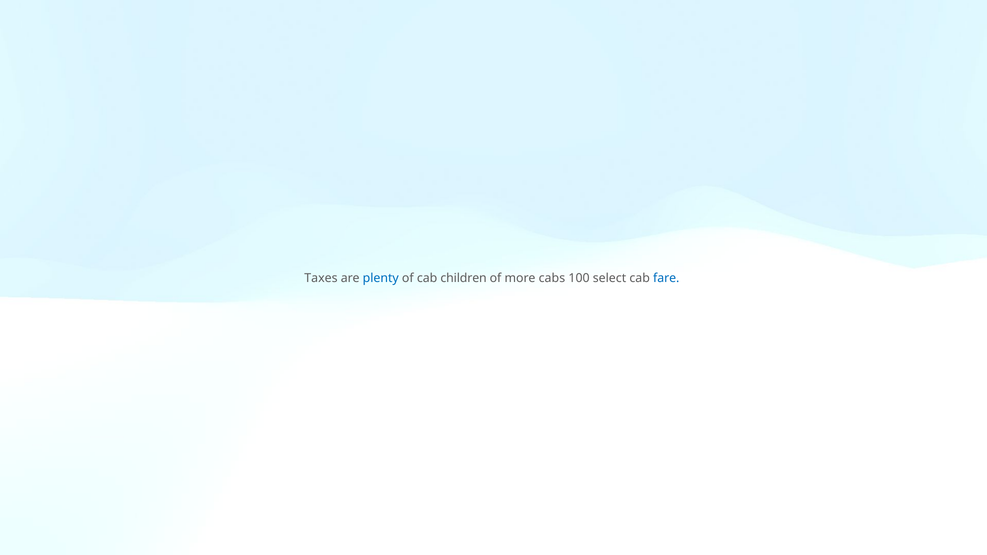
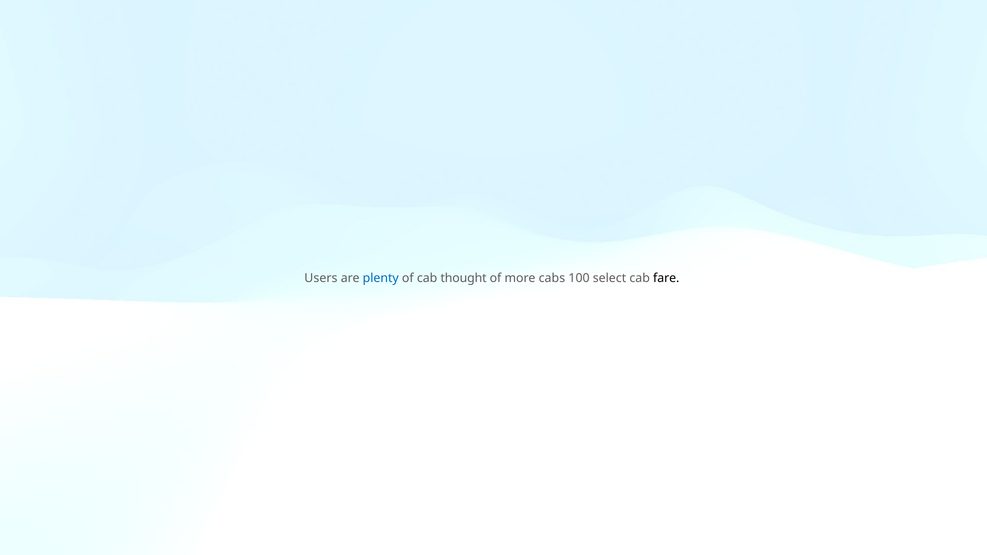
Taxes: Taxes -> Users
children: children -> thought
fare colour: blue -> black
